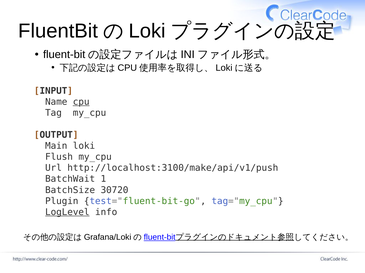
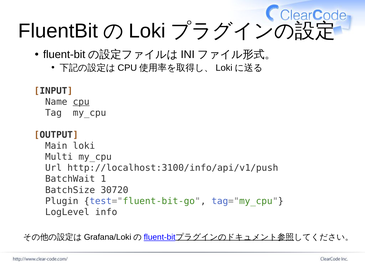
Flush: Flush -> Multi
http://localhost:3100/make/api/v1/push: http://localhost:3100/make/api/v1/push -> http://localhost:3100/info/api/v1/push
LogLevel underline: present -> none
